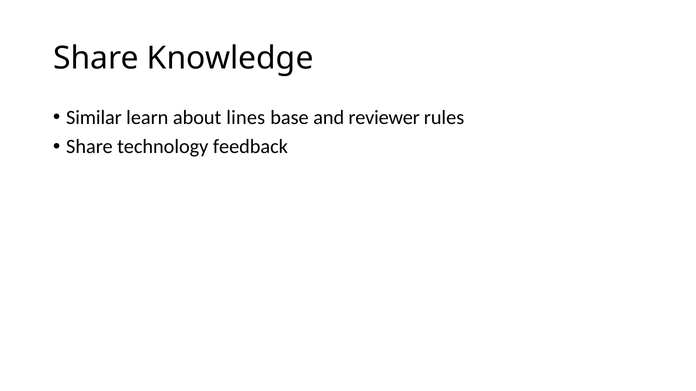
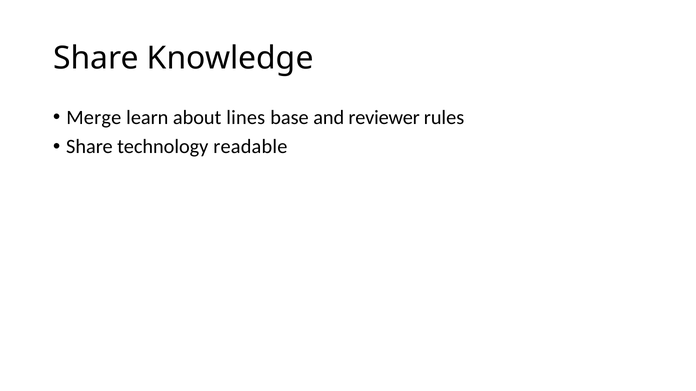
Similar: Similar -> Merge
feedback: feedback -> readable
